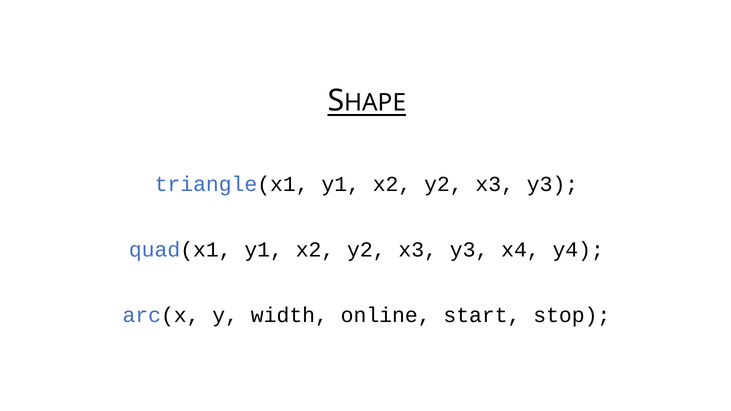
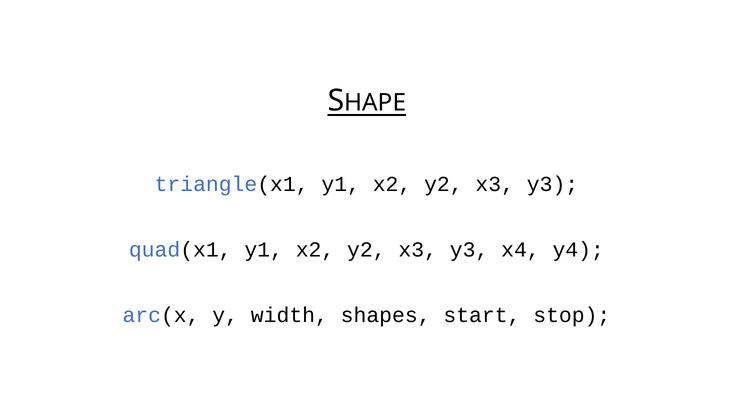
online: online -> shapes
